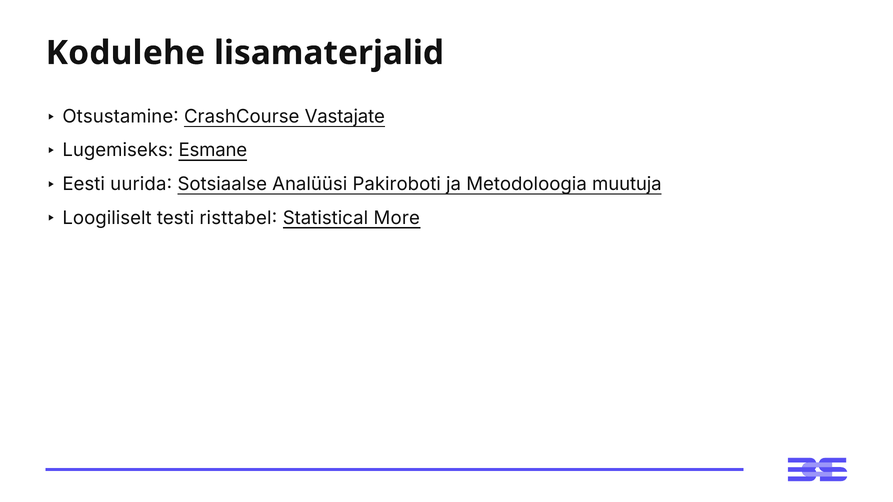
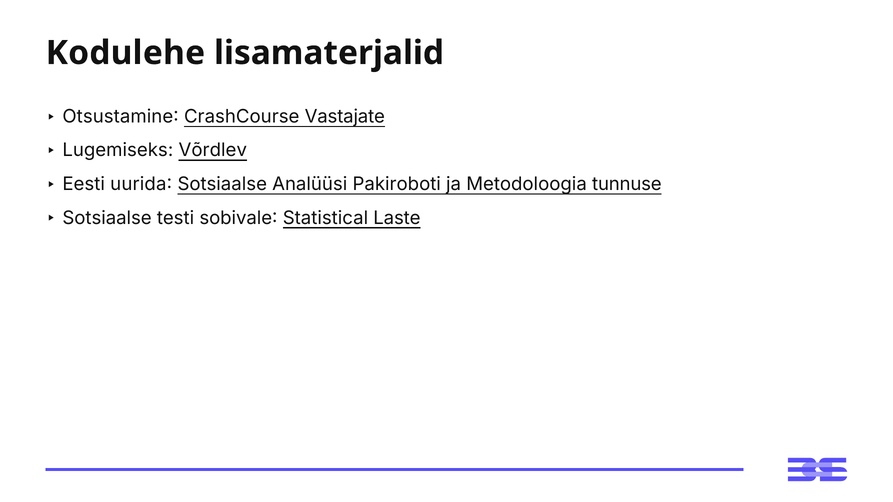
Esmane: Esmane -> Võrdlev
muutuja: muutuja -> tunnuse
Loogiliselt at (107, 218): Loogiliselt -> Sotsiaalse
risttabel: risttabel -> sobivale
More: More -> Laste
